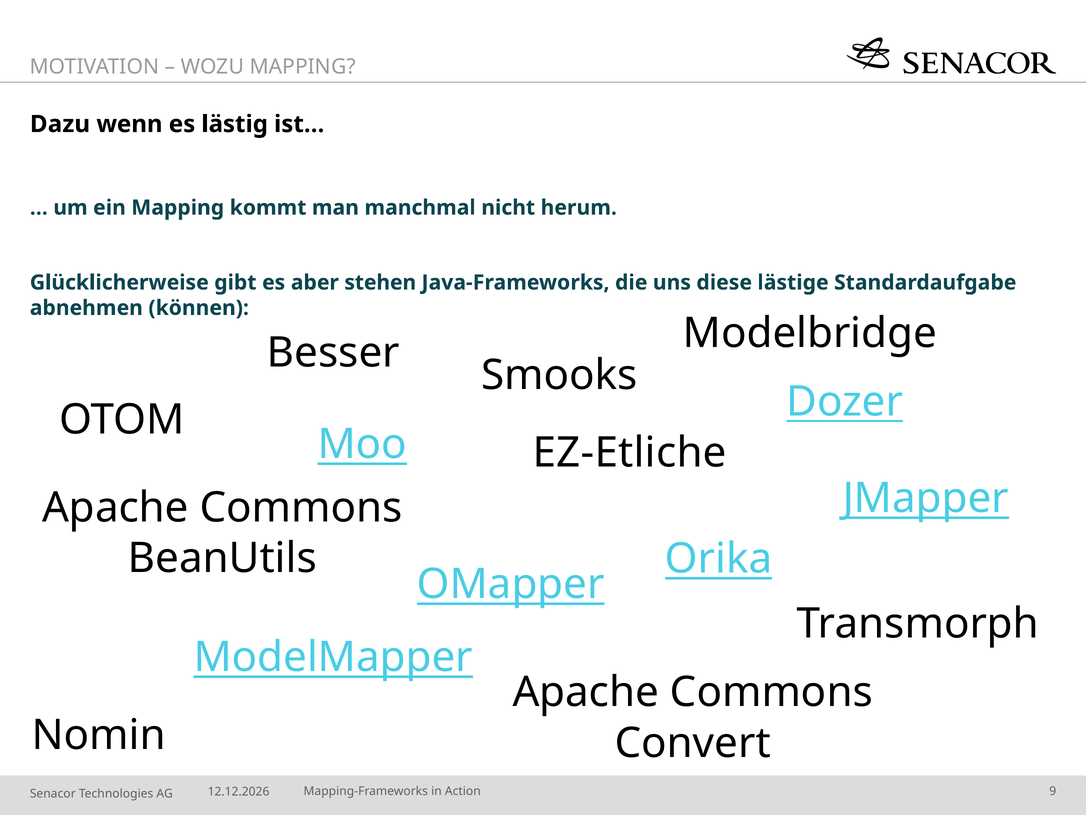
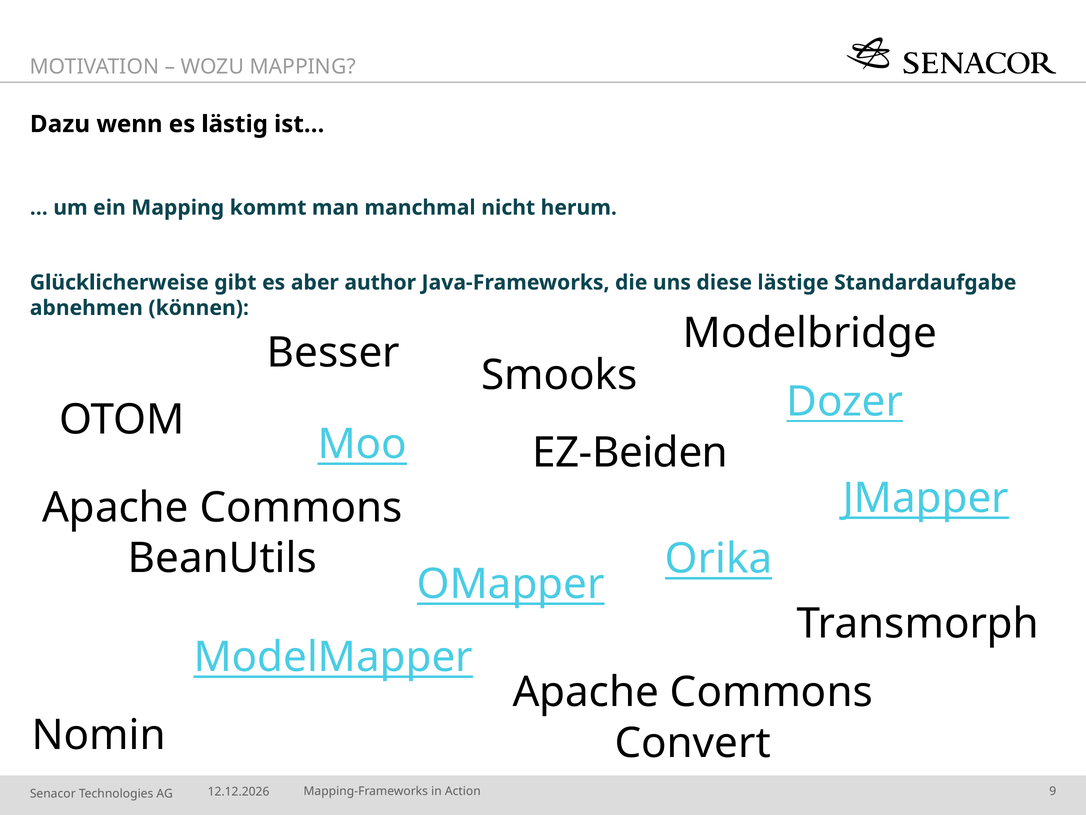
stehen: stehen -> author
EZ-Etliche: EZ-Etliche -> EZ-Beiden
